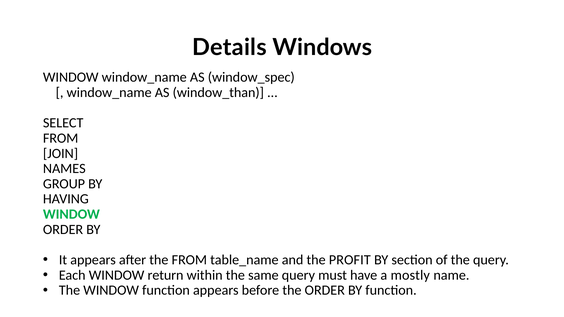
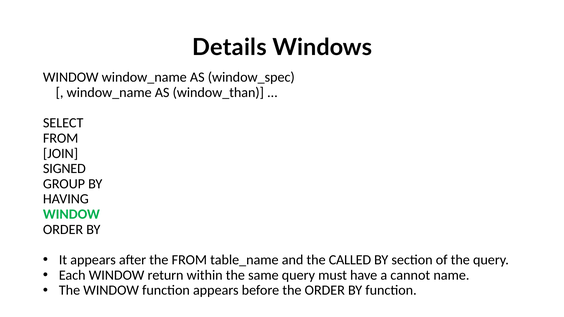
NAMES: NAMES -> SIGNED
PROFIT: PROFIT -> CALLED
mostly: mostly -> cannot
